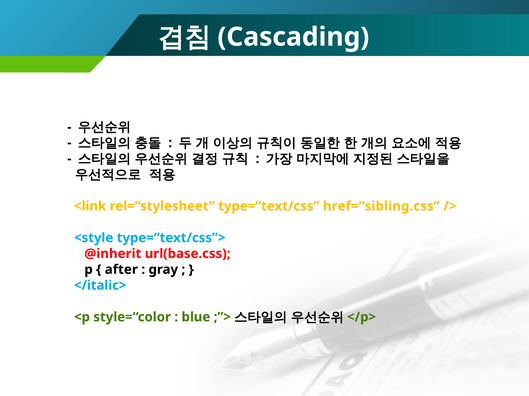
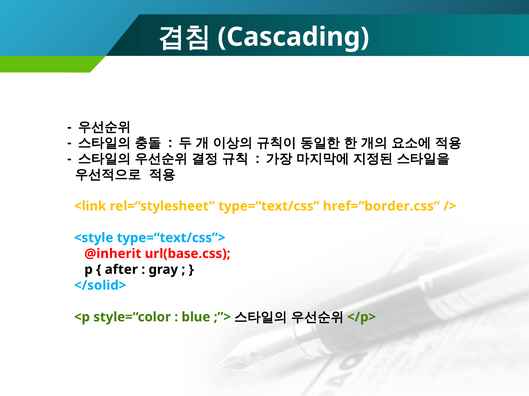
href=“sibling.css: href=“sibling.css -> href=“border.css
</italic>: </italic> -> </solid>
